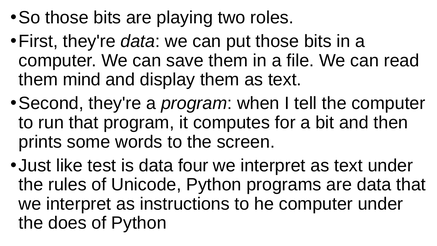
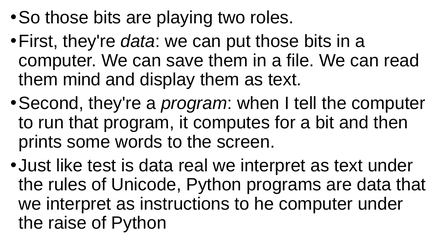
four: four -> real
does: does -> raise
